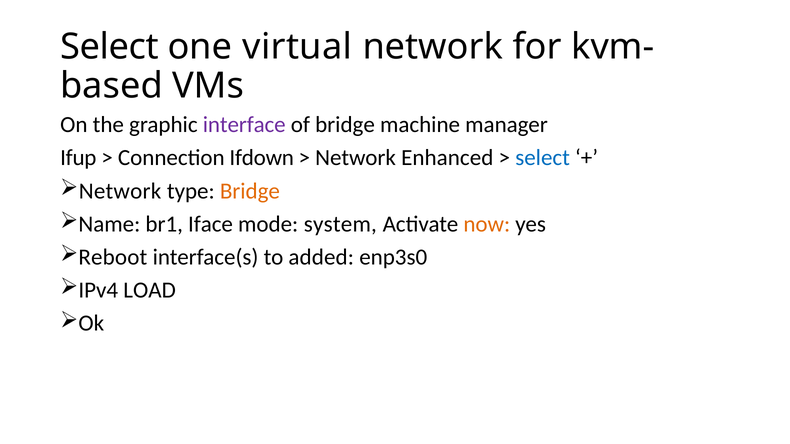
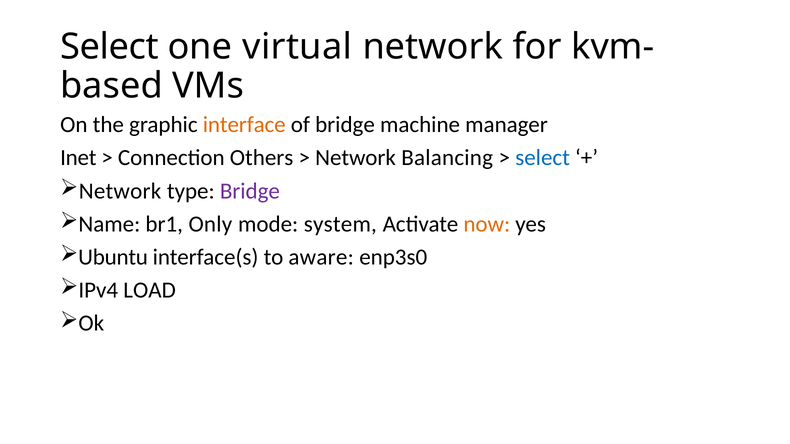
interface colour: purple -> orange
Ifup: Ifup -> Inet
Ifdown: Ifdown -> Others
Enhanced: Enhanced -> Balancing
Bridge at (250, 191) colour: orange -> purple
Iface: Iface -> Only
Reboot: Reboot -> Ubuntu
added: added -> aware
